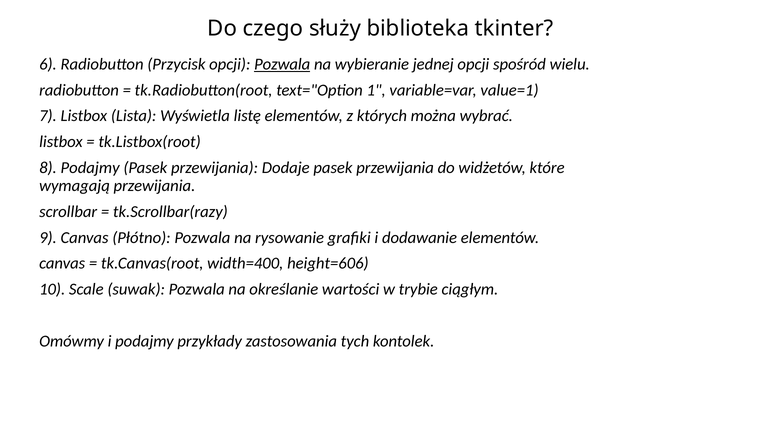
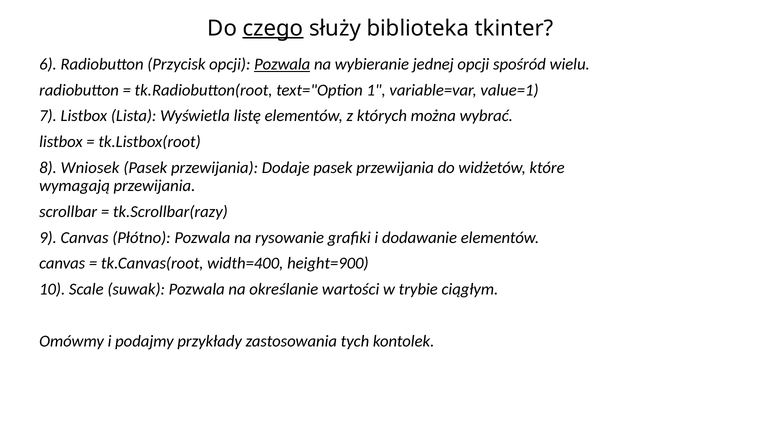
czego underline: none -> present
8 Podajmy: Podajmy -> Wniosek
height=606: height=606 -> height=900
